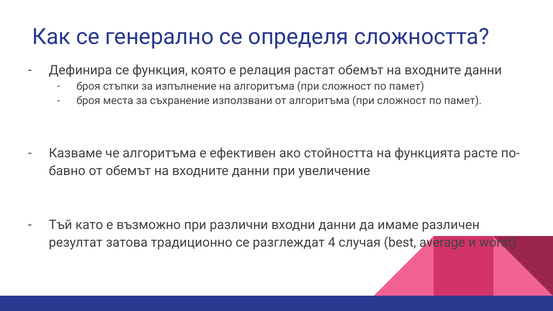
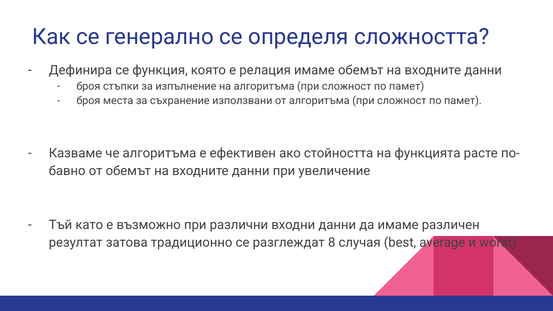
релация растат: растат -> имаме
4: 4 -> 8
